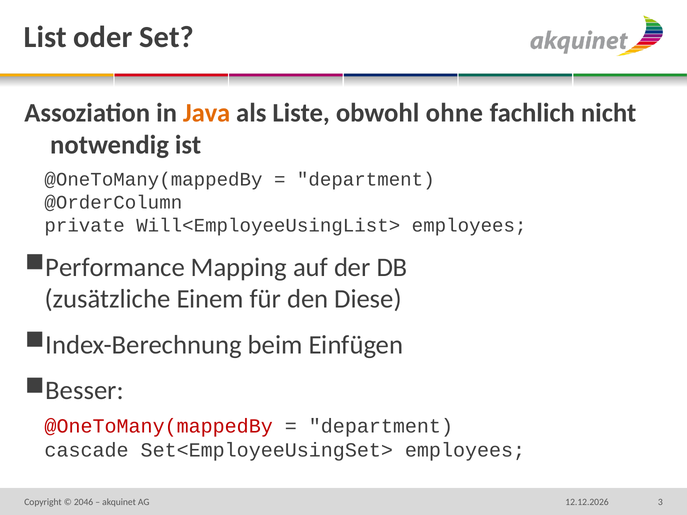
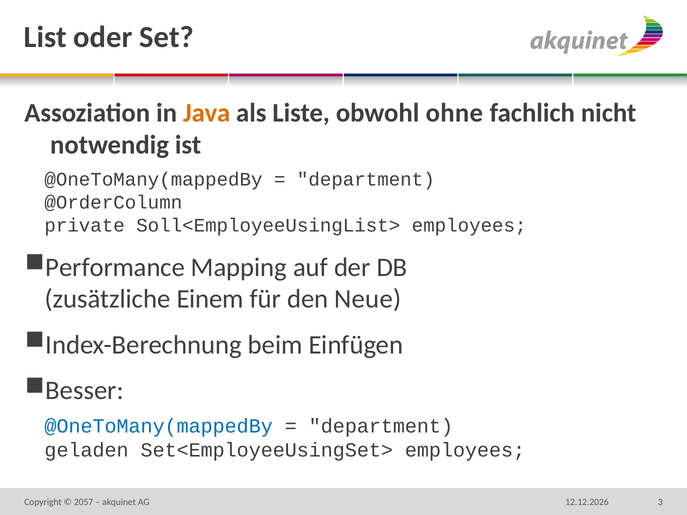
Will<EmployeeUsingList>: Will<EmployeeUsingList> -> Soll<EmployeeUsingList>
Diese: Diese -> Neue
@OneToMany(mappedBy at (159, 426) colour: red -> blue
cascade: cascade -> geladen
2046: 2046 -> 2057
